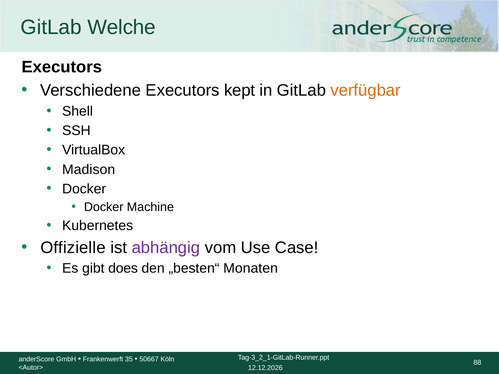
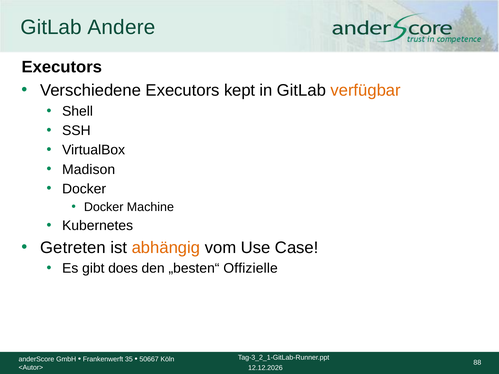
Welche: Welche -> Andere
Offizielle: Offizielle -> Getreten
abhängig colour: purple -> orange
Monaten: Monaten -> Offizielle
